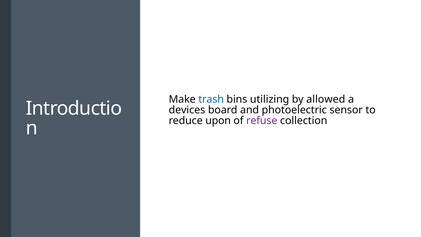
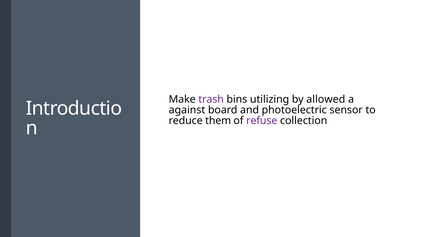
trash colour: blue -> purple
devices: devices -> against
upon: upon -> them
